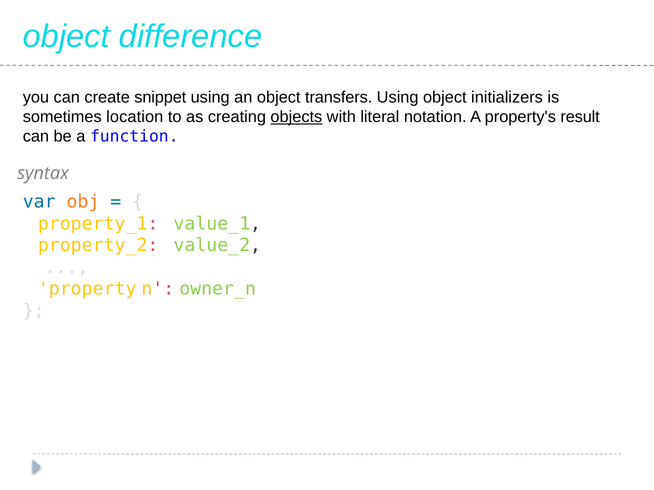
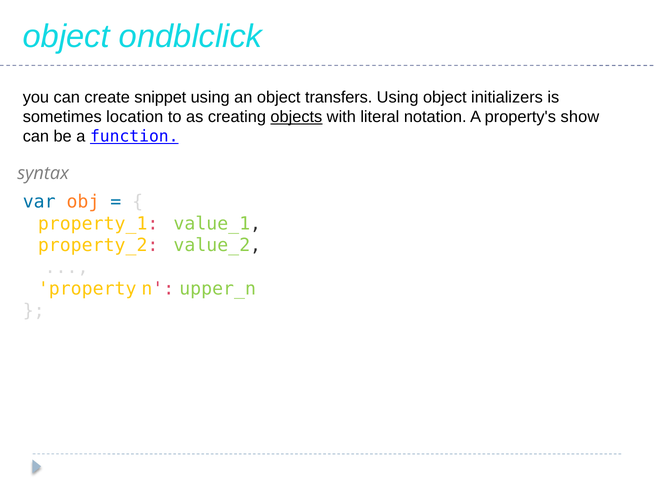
difference: difference -> ondblclick
result: result -> show
function underline: none -> present
owner_n: owner_n -> upper_n
